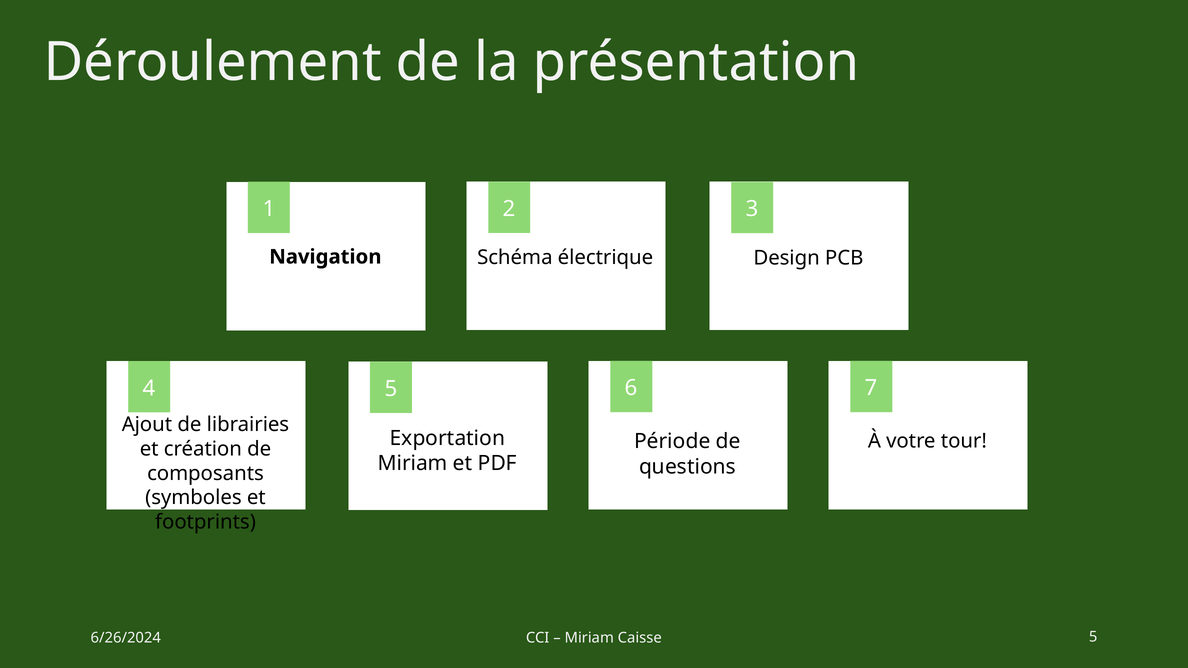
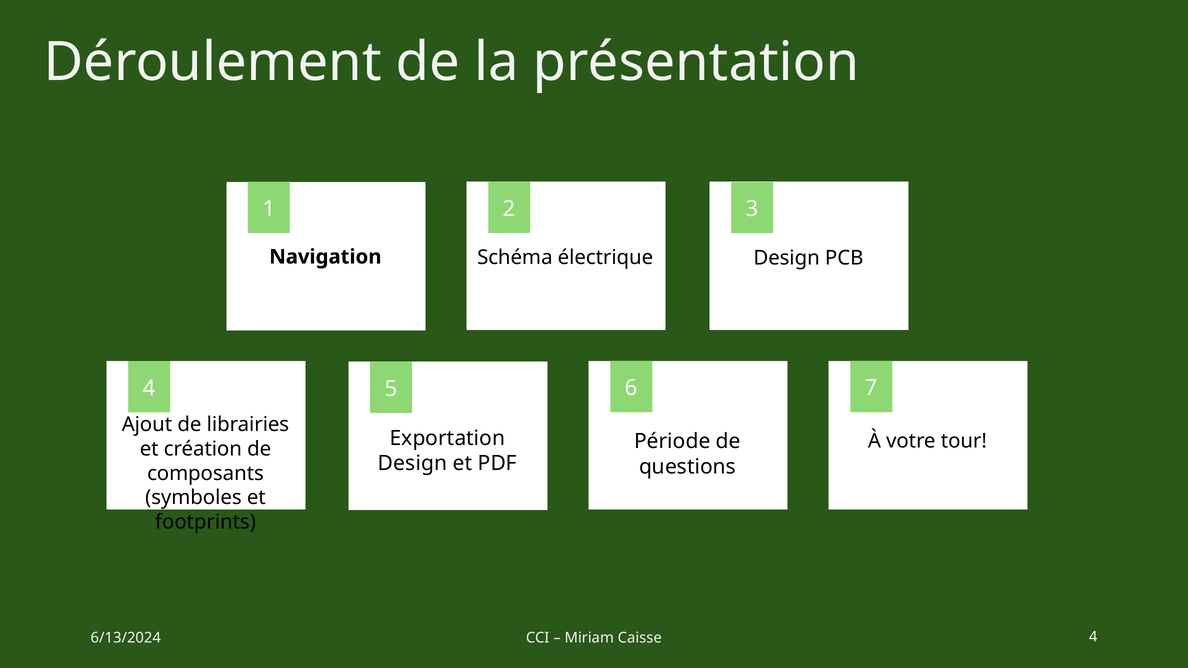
Miriam at (413, 464): Miriam -> Design
6/26/2024: 6/26/2024 -> 6/13/2024
Caisse 5: 5 -> 4
